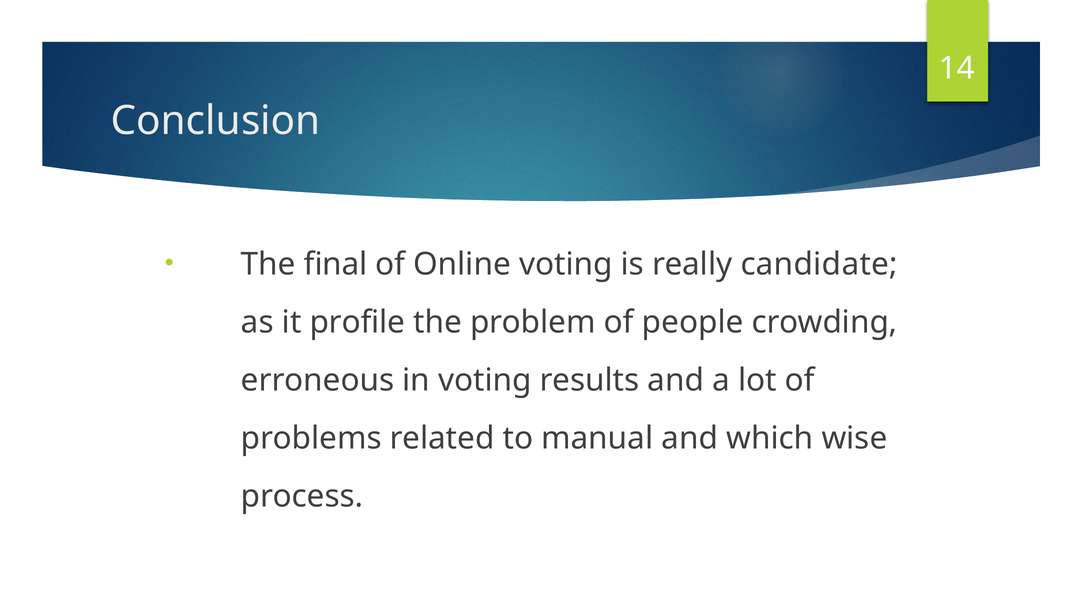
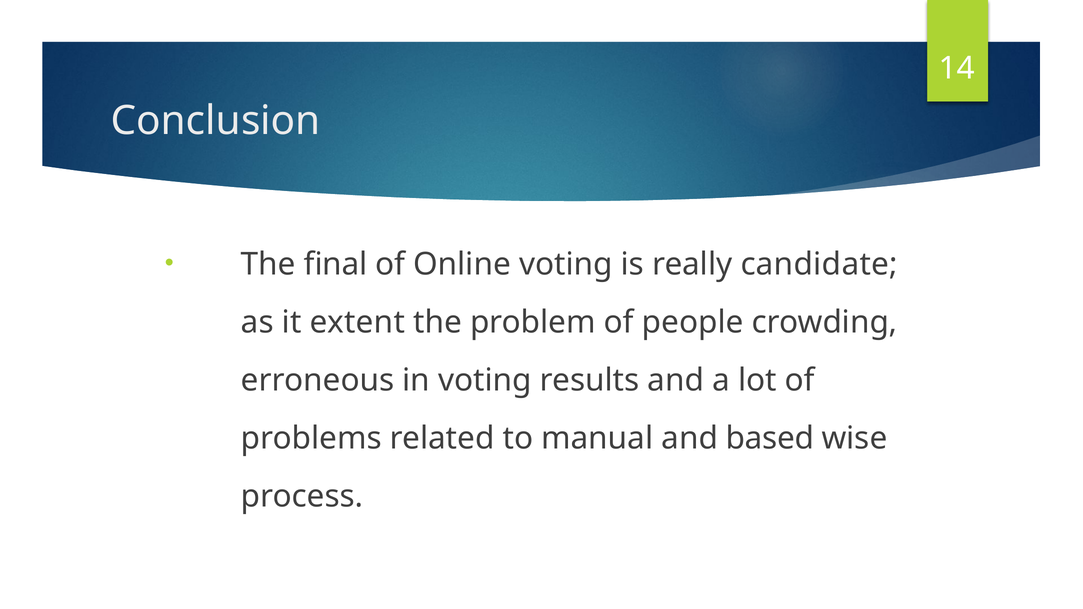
profile: profile -> extent
which: which -> based
